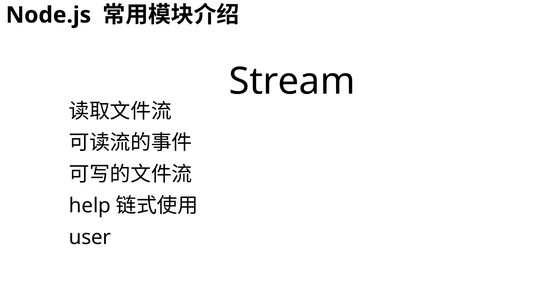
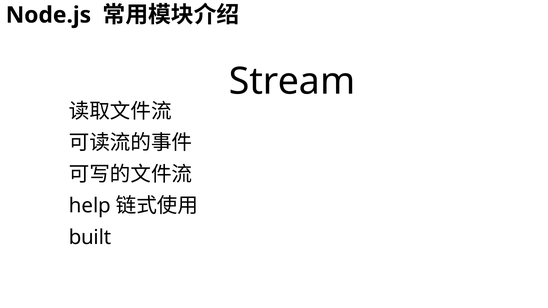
user: user -> built
